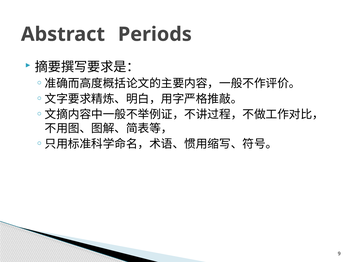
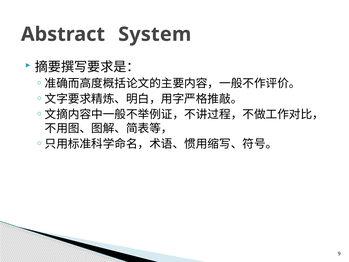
Periods: Periods -> System
